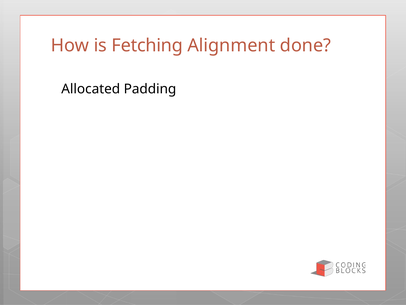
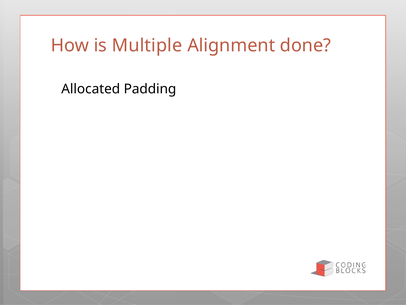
Fetching: Fetching -> Multiple
